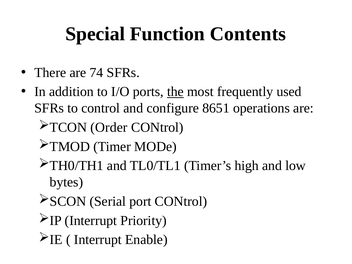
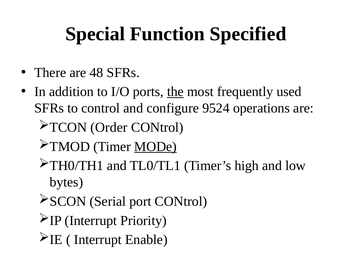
Contents: Contents -> Specified
74: 74 -> 48
8651: 8651 -> 9524
MODe underline: none -> present
